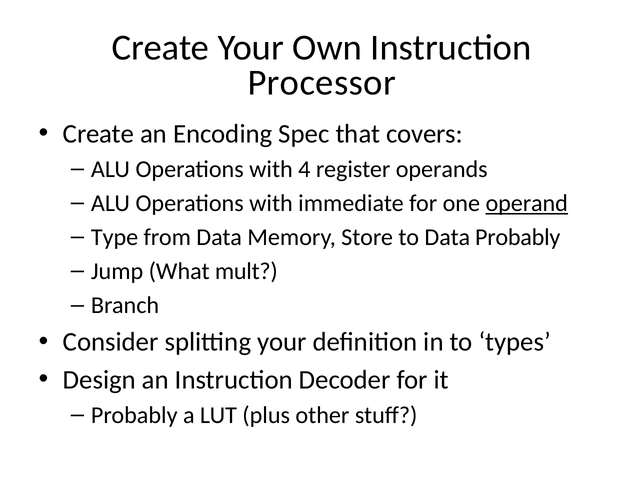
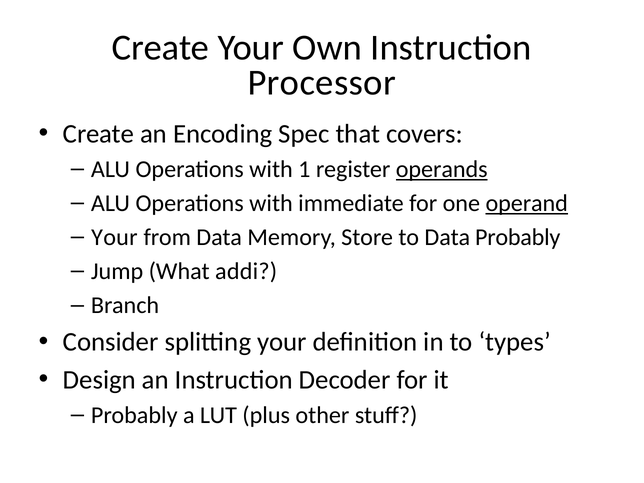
4: 4 -> 1
operands underline: none -> present
Type at (115, 237): Type -> Your
mult: mult -> addi
